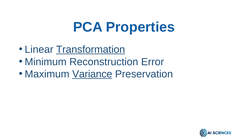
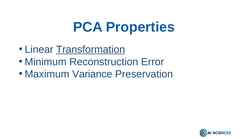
Variance underline: present -> none
